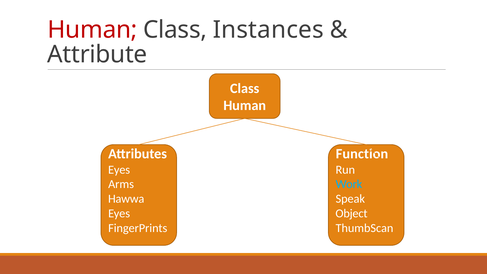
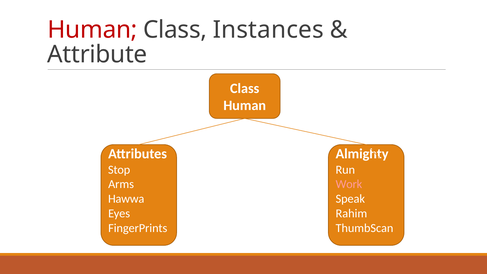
Function: Function -> Almighty
Eyes at (119, 170): Eyes -> Stop
Work colour: light blue -> pink
Object: Object -> Rahim
